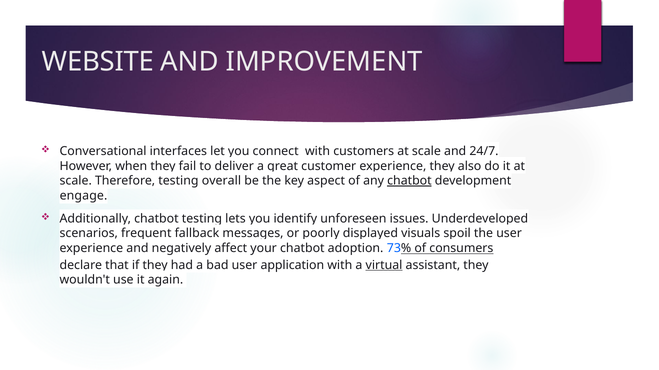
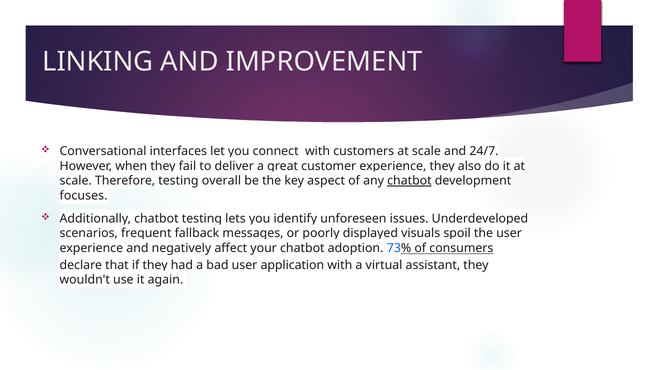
WEBSITE: WEBSITE -> LINKING
engage: engage -> focuses
virtual underline: present -> none
